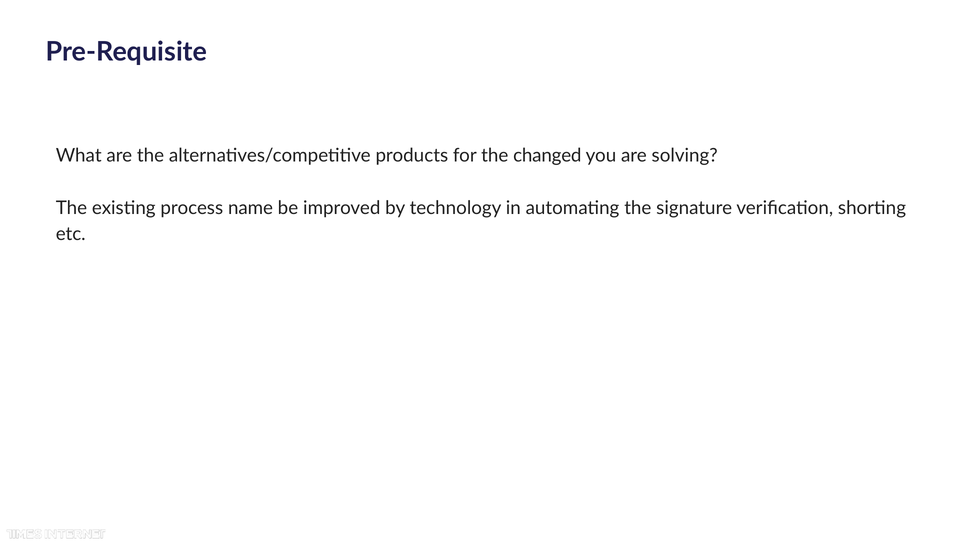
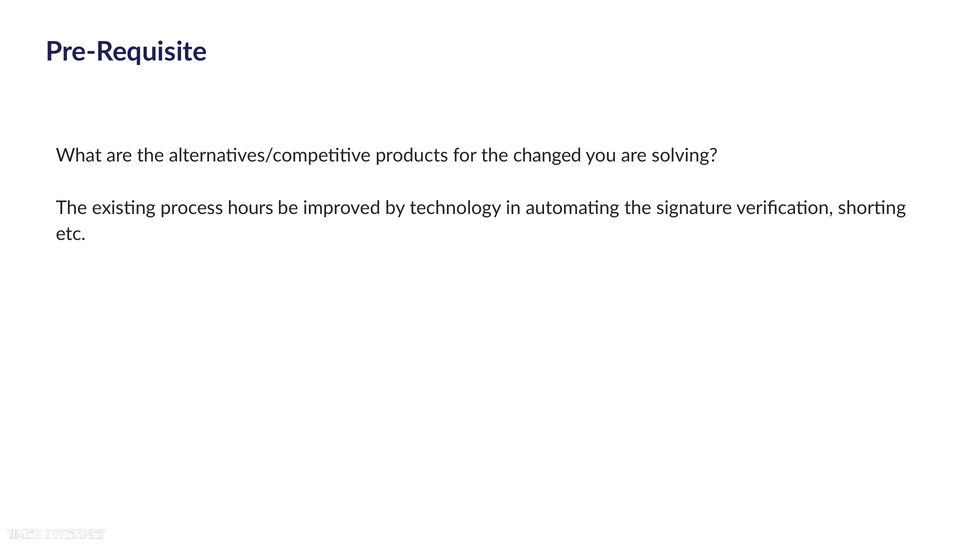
name: name -> hours
